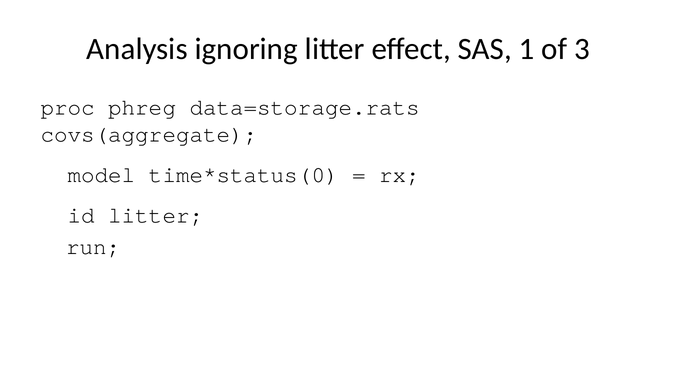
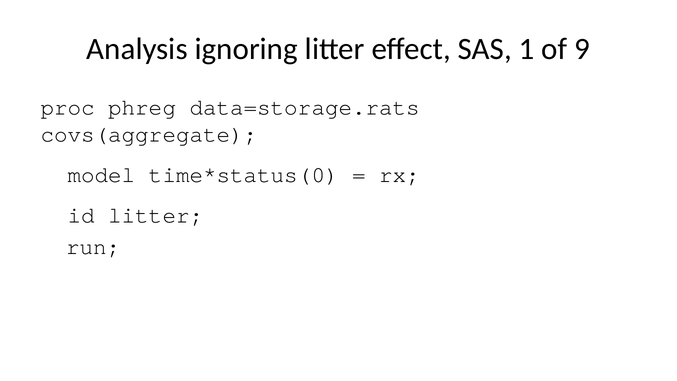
3: 3 -> 9
